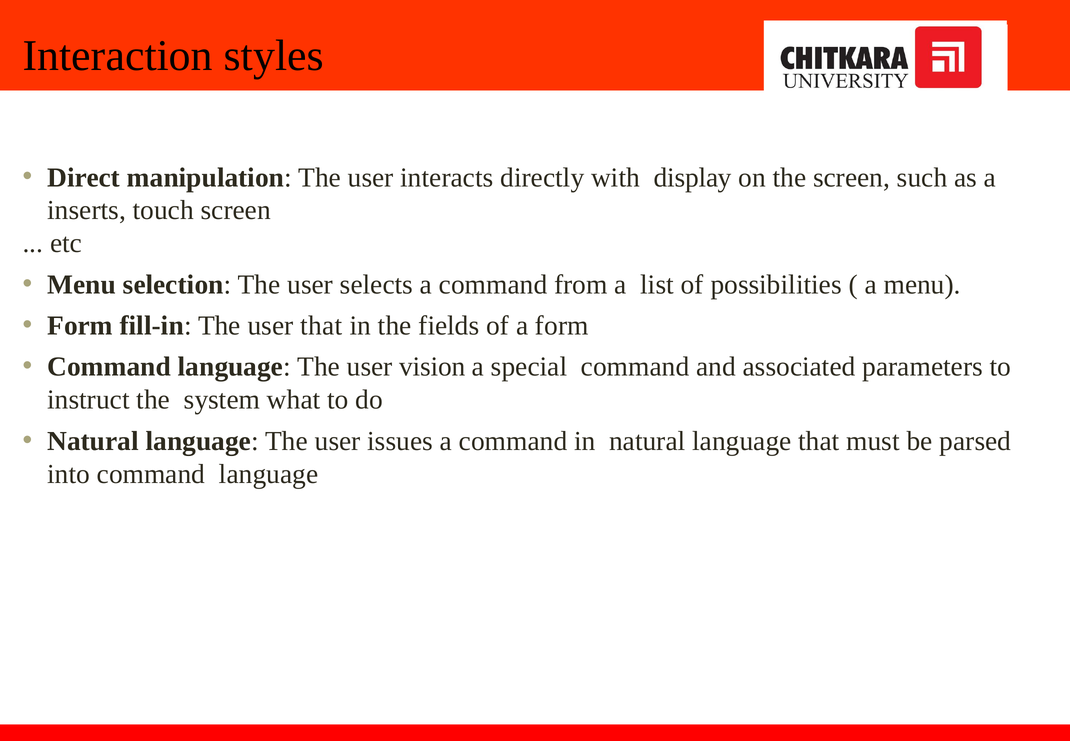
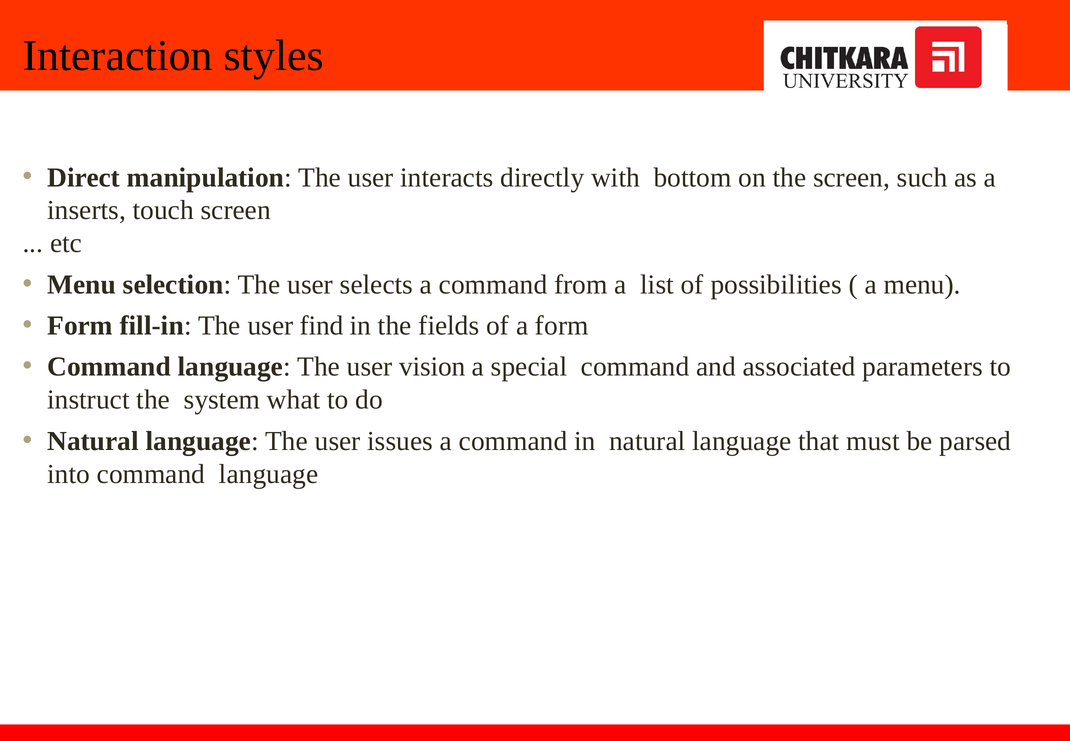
display: display -> bottom
user that: that -> find
